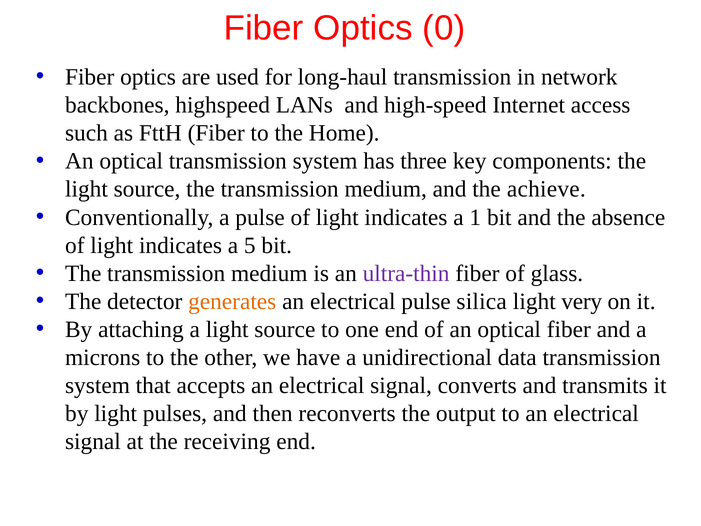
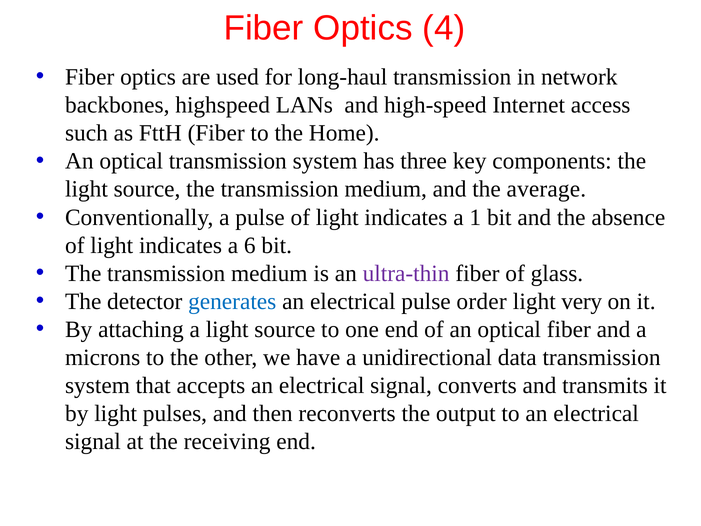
0: 0 -> 4
achieve: achieve -> average
5: 5 -> 6
generates colour: orange -> blue
silica: silica -> order
